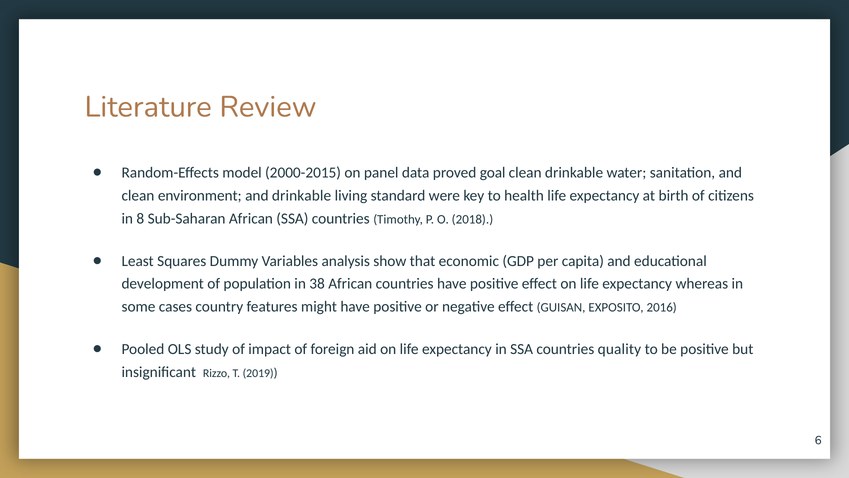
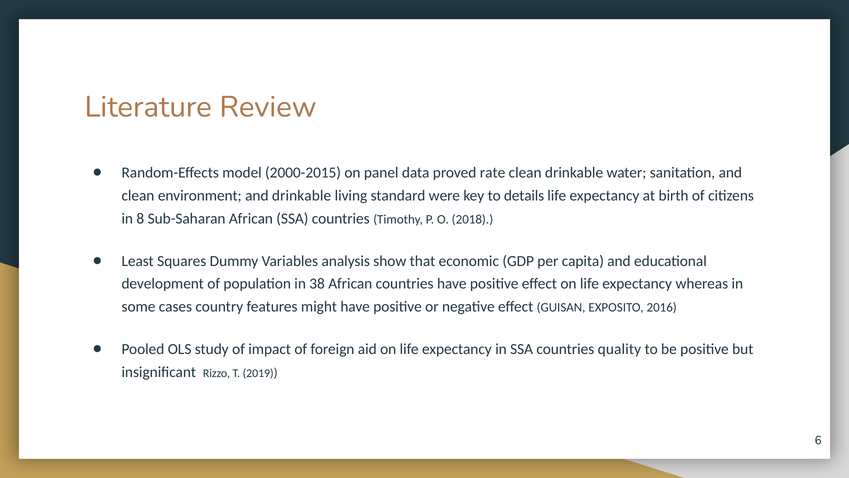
goal: goal -> rate
health: health -> details
